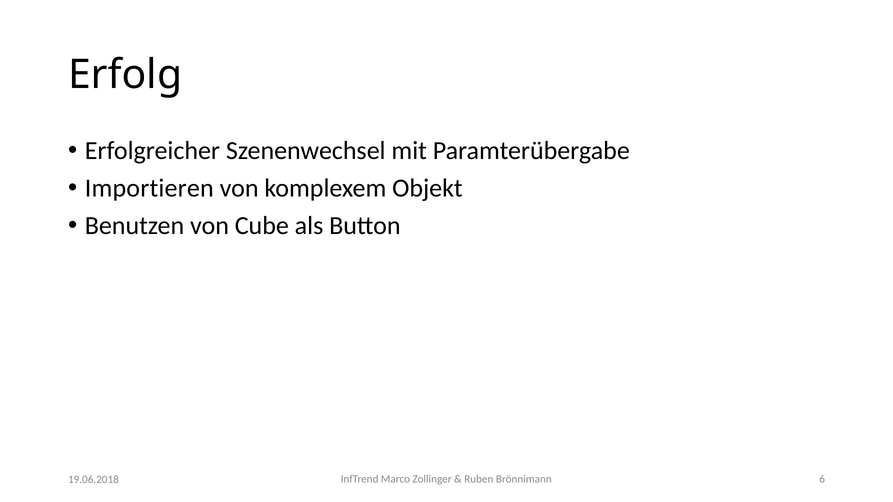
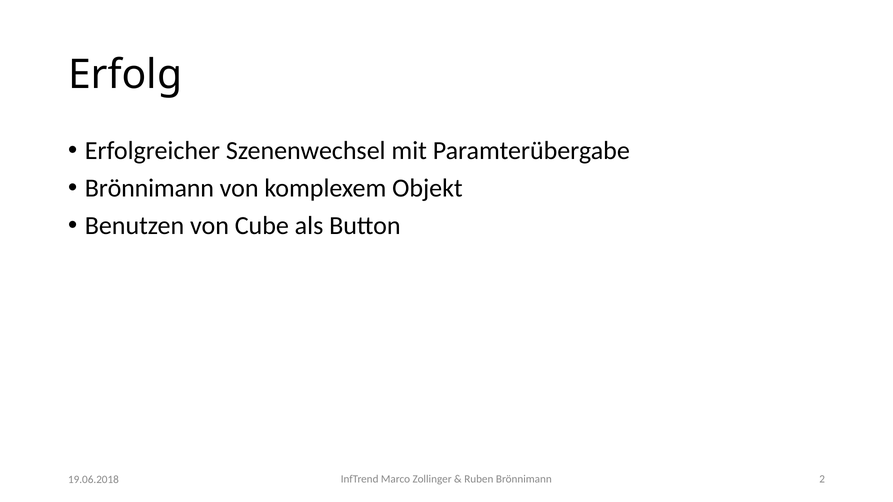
Importieren at (149, 188): Importieren -> Brönnimann
6: 6 -> 2
